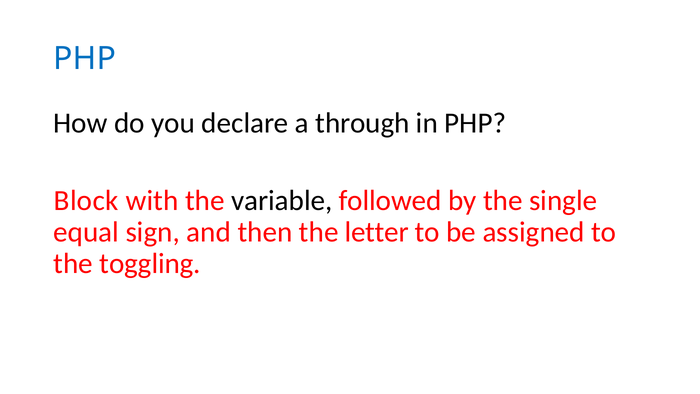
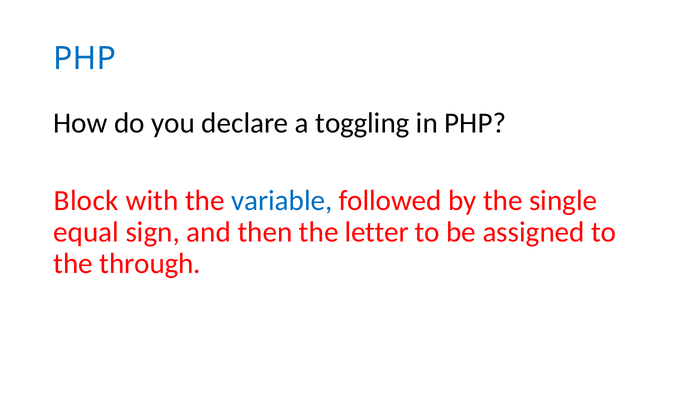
through: through -> toggling
variable colour: black -> blue
toggling: toggling -> through
